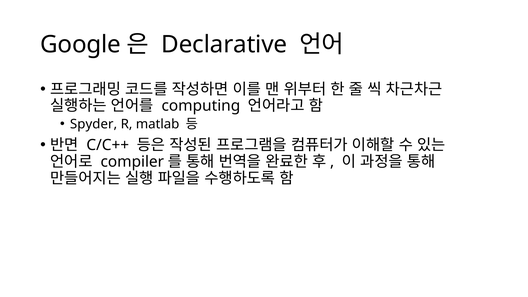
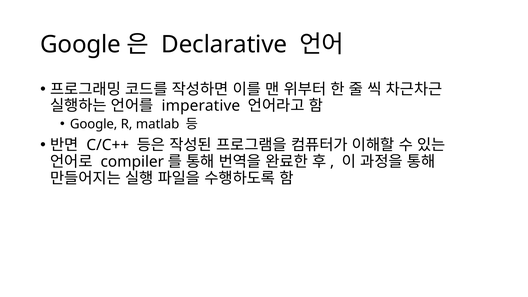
computing: computing -> imperative
Spyder at (94, 124): Spyder -> Google
